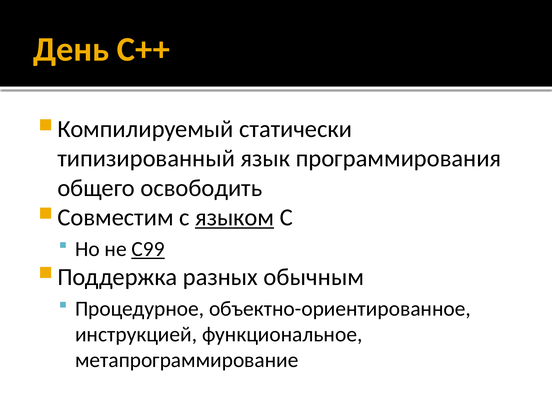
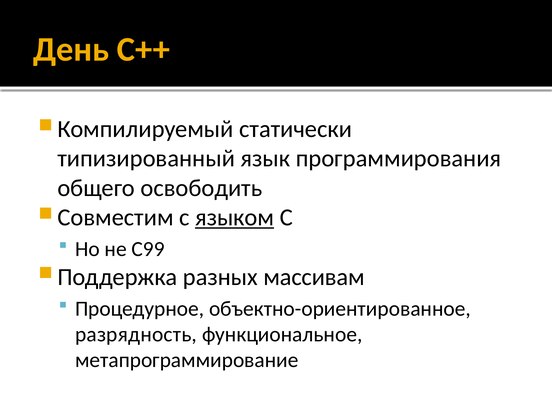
C99 underline: present -> none
обычным: обычным -> массивам
инструкцией: инструкцией -> разрядность
